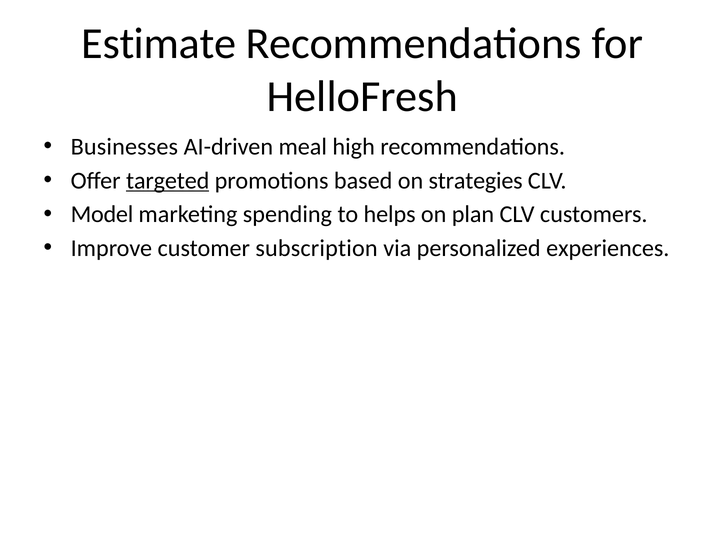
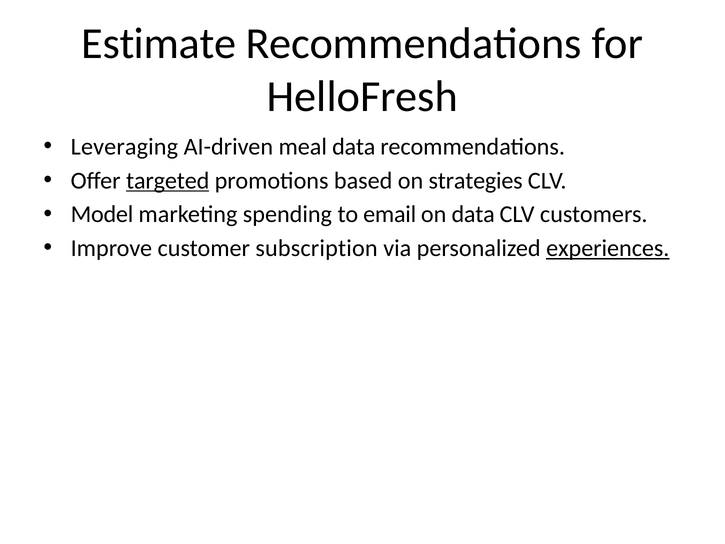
Businesses: Businesses -> Leveraging
meal high: high -> data
helps: helps -> email
on plan: plan -> data
experiences underline: none -> present
